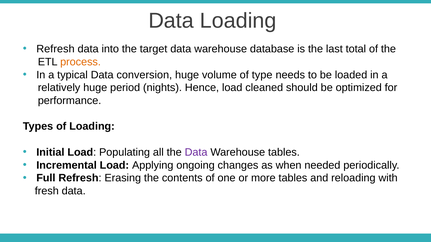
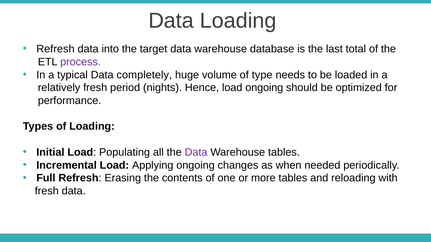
process colour: orange -> purple
conversion: conversion -> completely
relatively huge: huge -> fresh
load cleaned: cleaned -> ongoing
